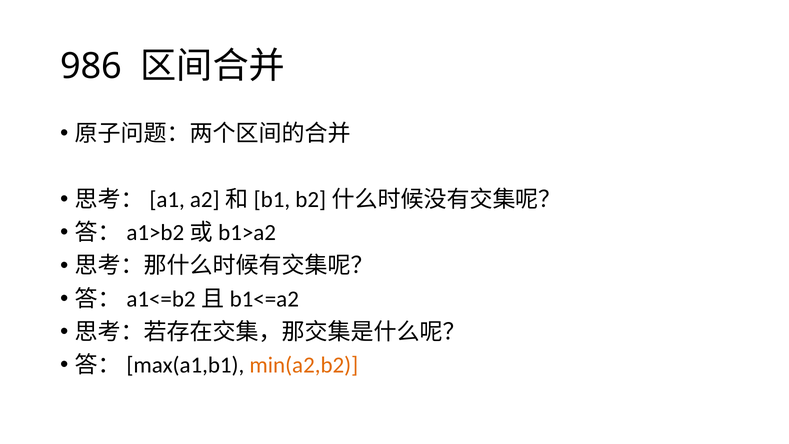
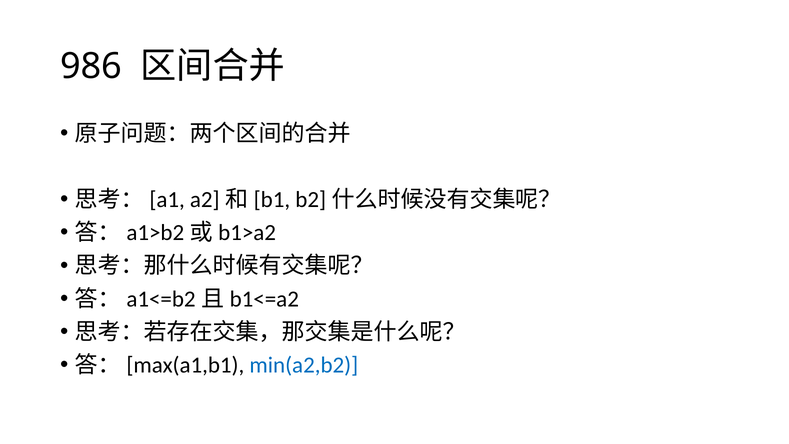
min(a2,b2 colour: orange -> blue
